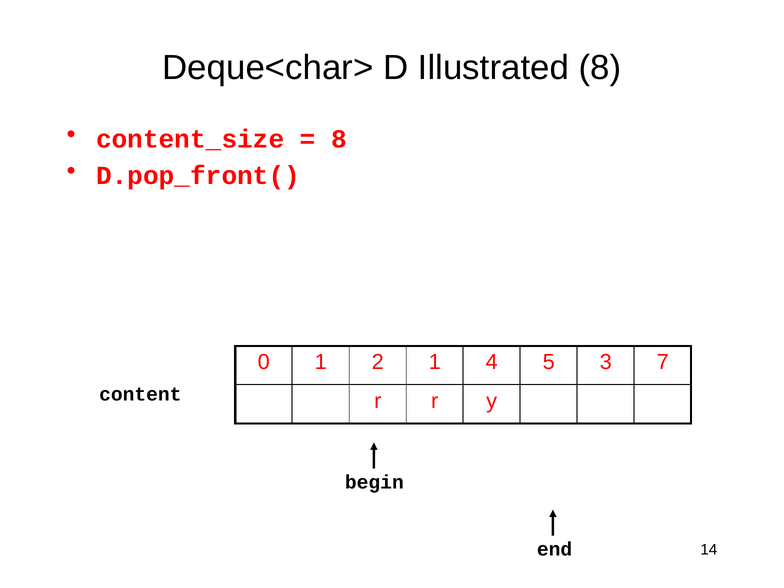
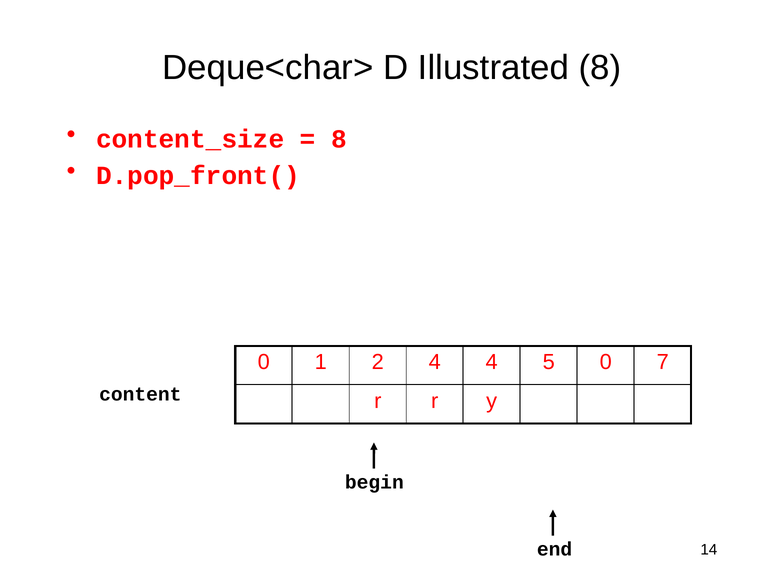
2 1: 1 -> 4
5 3: 3 -> 0
